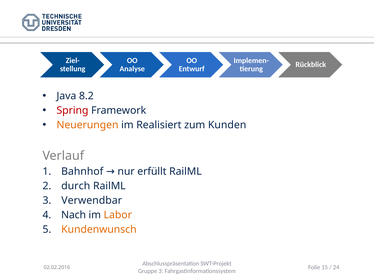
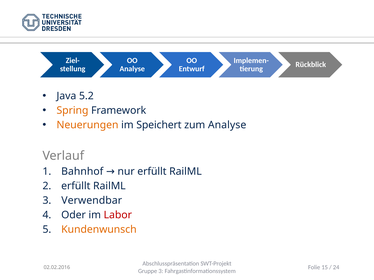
8.2: 8.2 -> 5.2
Spring colour: red -> orange
Realisiert: Realisiert -> Speichert
zum Kunden: Kunden -> Analyse
durch at (76, 186): durch -> erfüllt
Nach: Nach -> Oder
Labor colour: orange -> red
